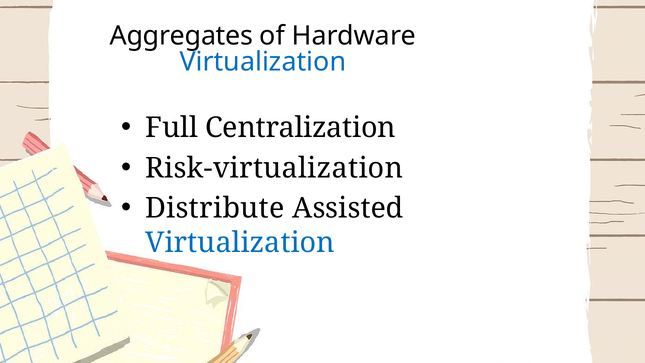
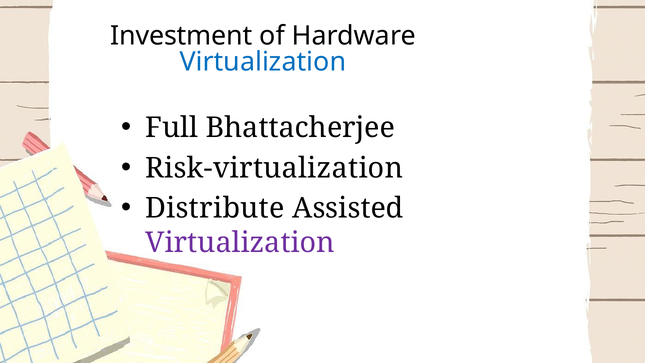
Aggregates: Aggregates -> Investment
Centralization: Centralization -> Bhattacherjee
Virtualization at (240, 243) colour: blue -> purple
